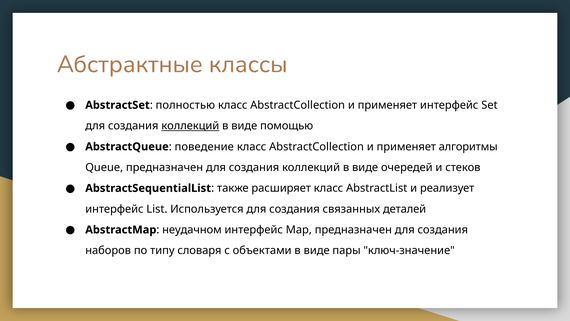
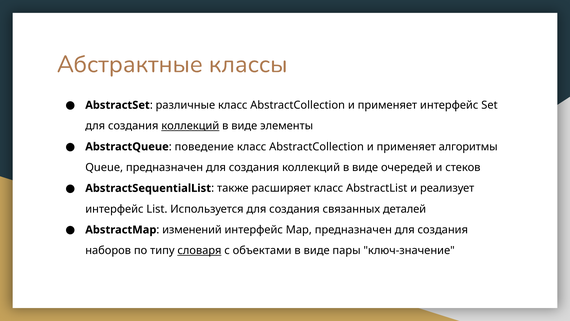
полностью: полностью -> различные
помощью: помощью -> элементы
неудачном: неудачном -> изменений
словаря underline: none -> present
